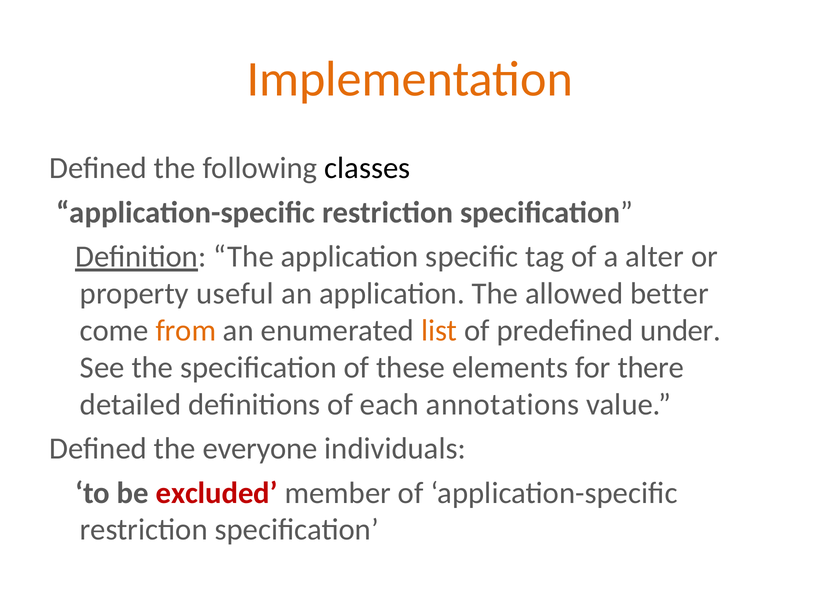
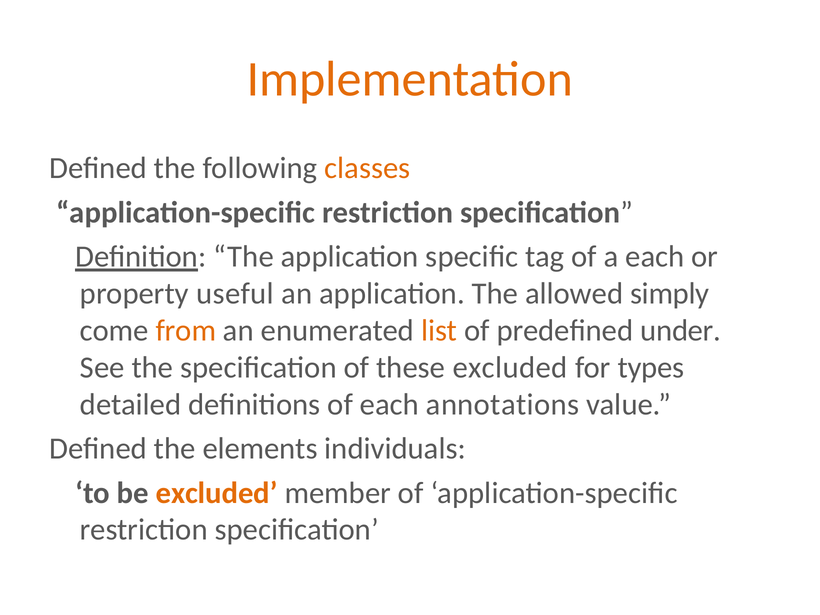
classes colour: black -> orange
a alter: alter -> each
better: better -> simply
these elements: elements -> excluded
there: there -> types
everyone: everyone -> elements
excluded at (217, 493) colour: red -> orange
